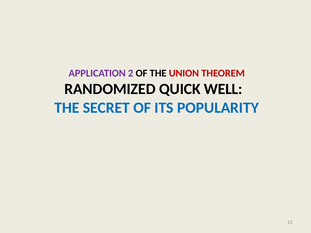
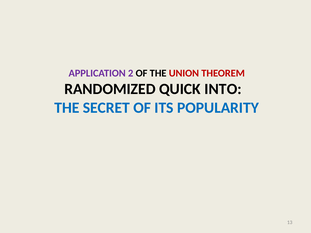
WELL: WELL -> INTO
